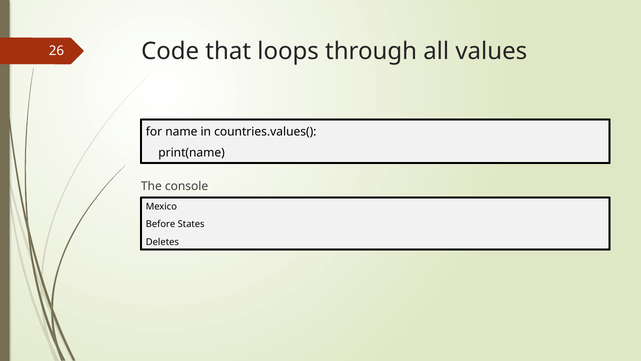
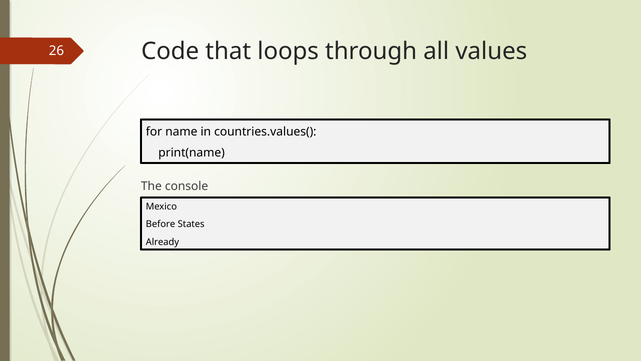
Deletes: Deletes -> Already
